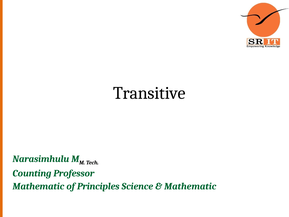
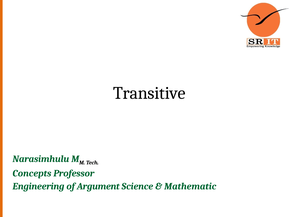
Counting: Counting -> Concepts
Mathematic at (38, 186): Mathematic -> Engineering
Principles: Principles -> Argument
